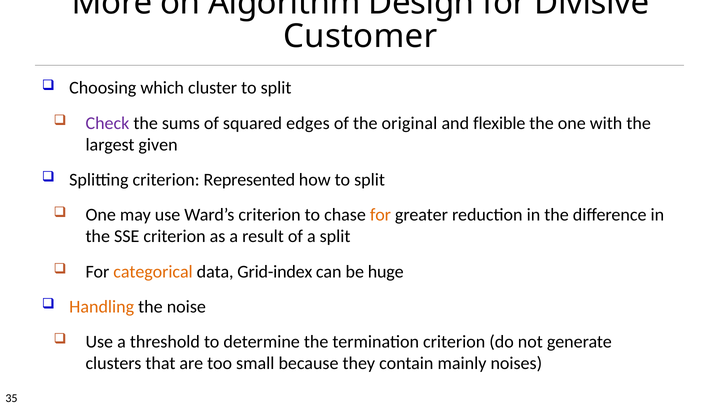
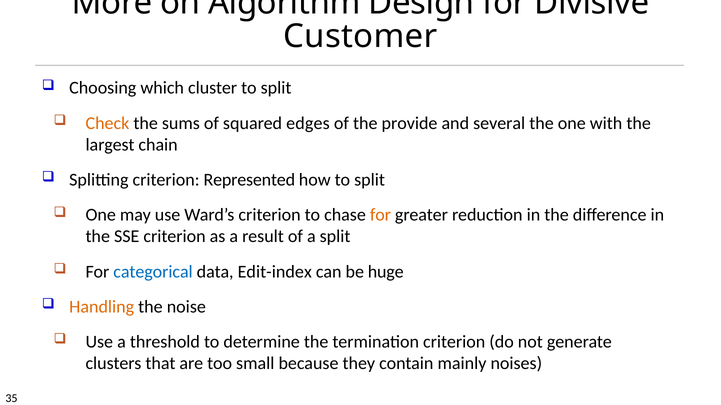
Check colour: purple -> orange
original: original -> provide
flexible: flexible -> several
given: given -> chain
categorical colour: orange -> blue
Grid-index: Grid-index -> Edit-index
